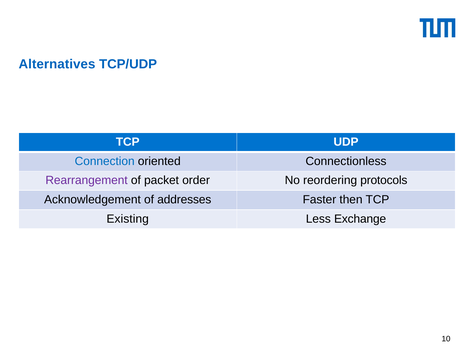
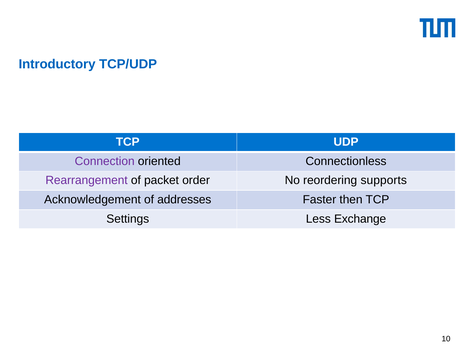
Alternatives: Alternatives -> Introductory
Connection colour: blue -> purple
protocols: protocols -> supports
Existing: Existing -> Settings
